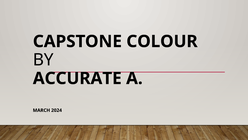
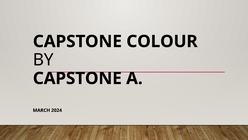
ACCURATE at (77, 78): ACCURATE -> CAPSTONE
